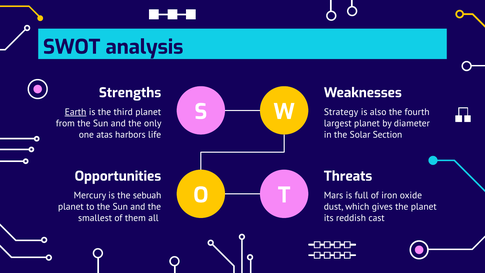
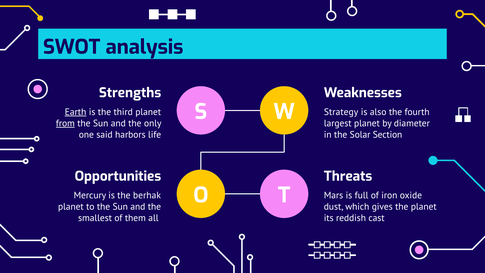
from underline: none -> present
atas: atas -> said
sebuah: sebuah -> berhak
